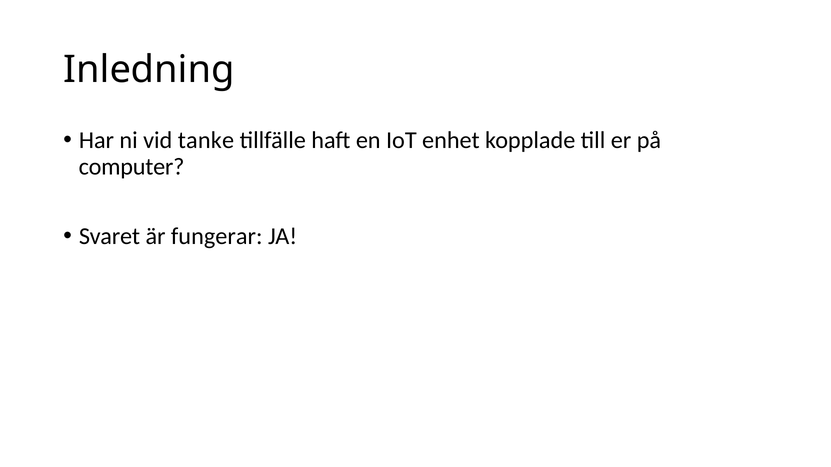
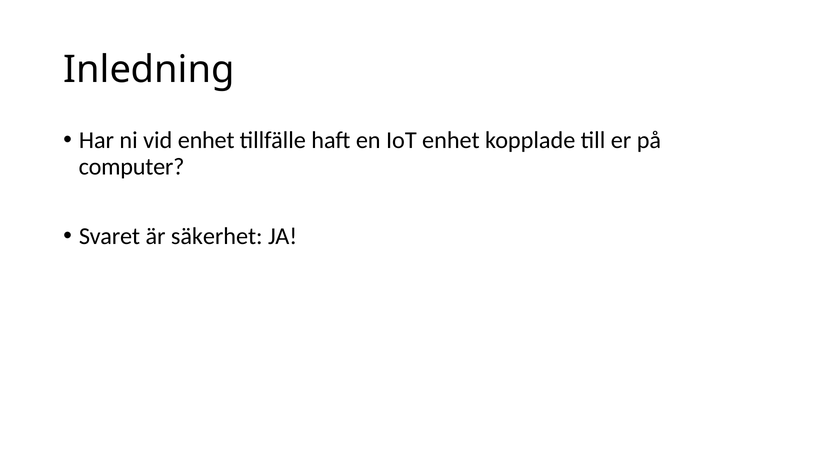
vid tanke: tanke -> enhet
fungerar: fungerar -> säkerhet
